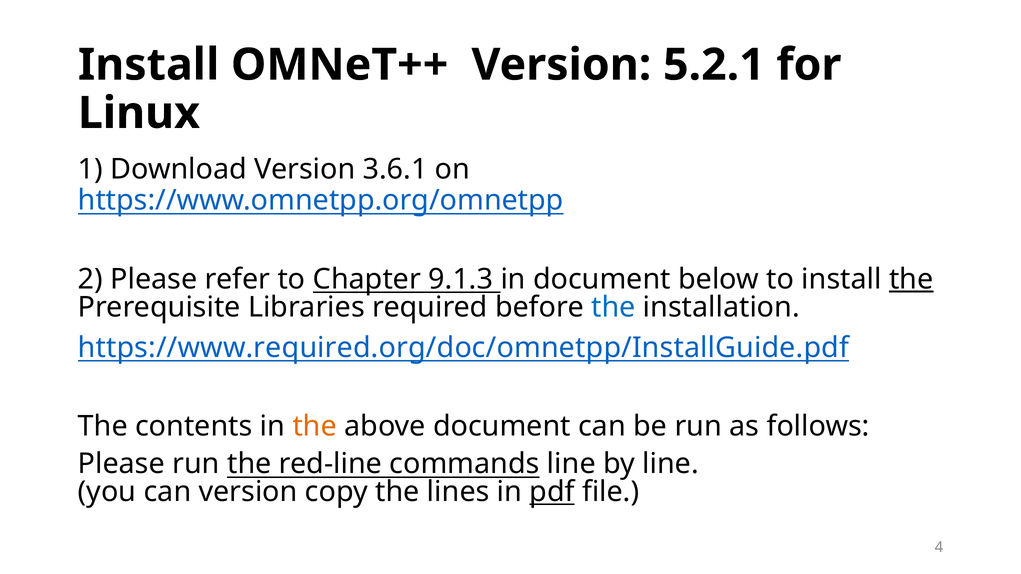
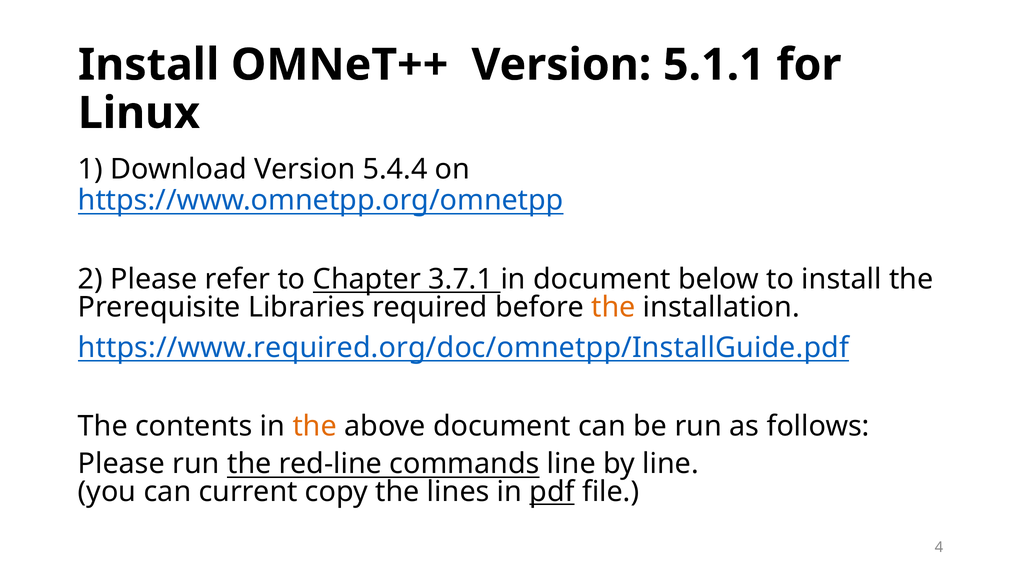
5.2.1: 5.2.1 -> 5.1.1
3.6.1: 3.6.1 -> 5.4.4
9.1.3: 9.1.3 -> 3.7.1
the at (911, 279) underline: present -> none
the at (613, 307) colour: blue -> orange
can version: version -> current
